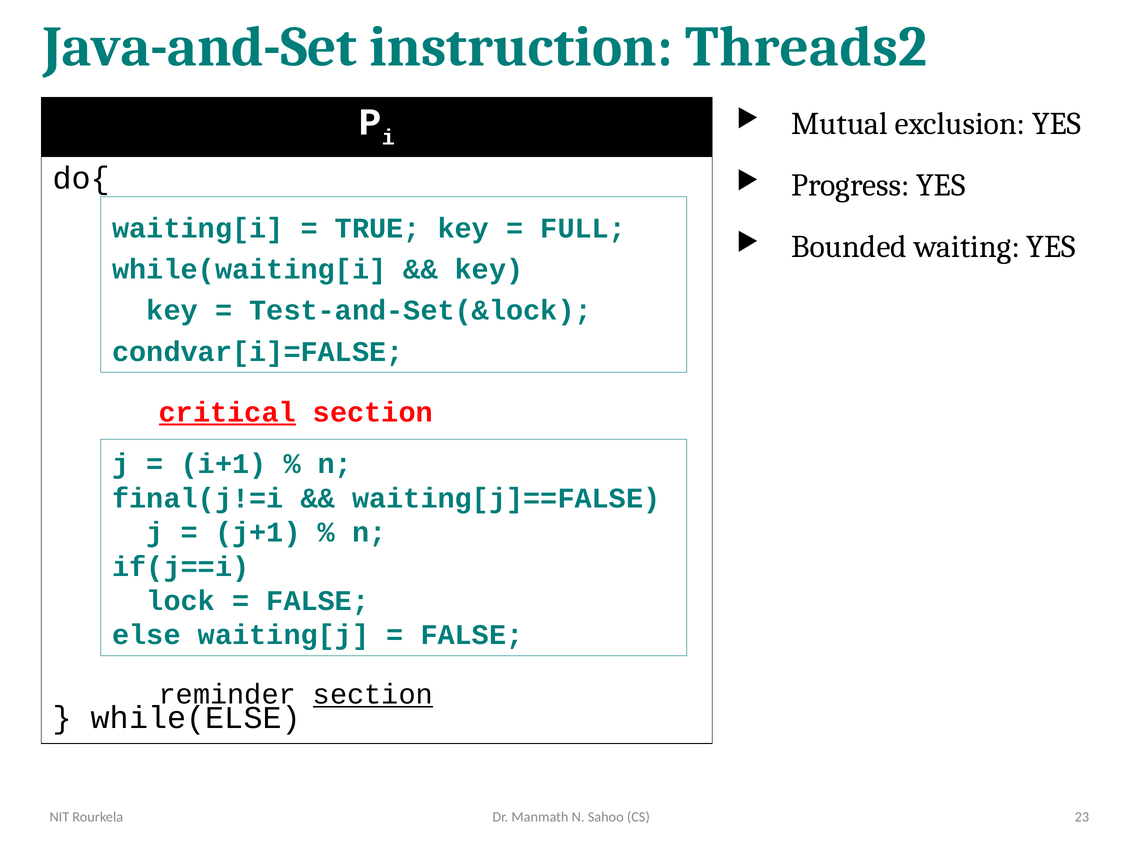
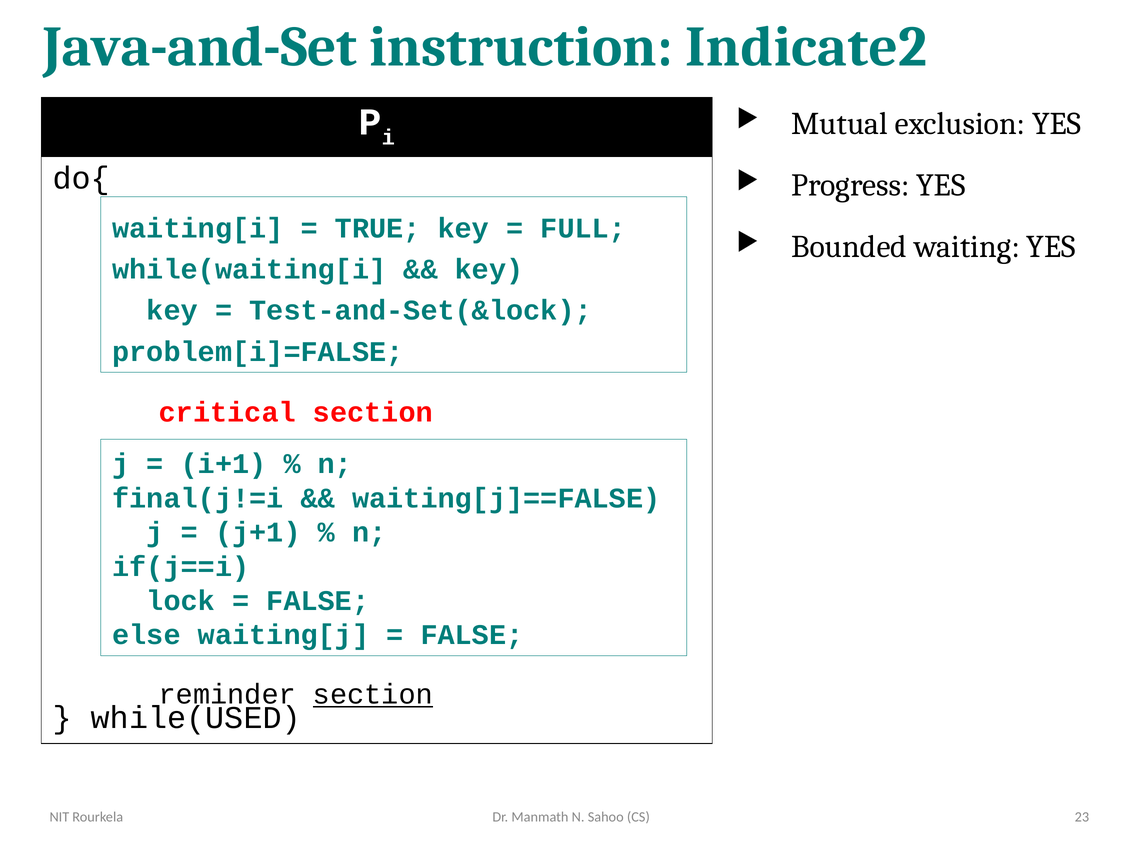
Threads2: Threads2 -> Indicate2
condvar[i]=FALSE: condvar[i]=FALSE -> problem[i]=FALSE
critical underline: present -> none
while(ELSE: while(ELSE -> while(USED
